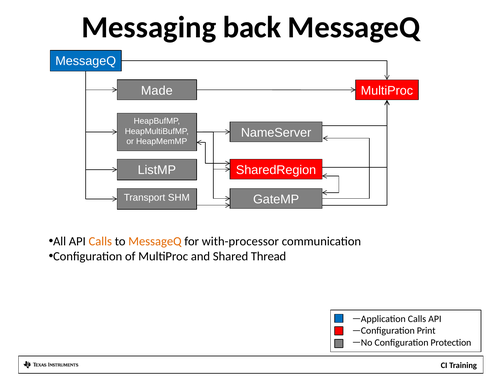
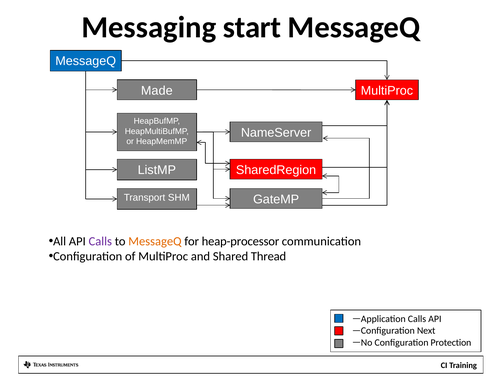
back: back -> start
Calls at (100, 241) colour: orange -> purple
with-processor: with-processor -> heap-processor
Print: Print -> Next
